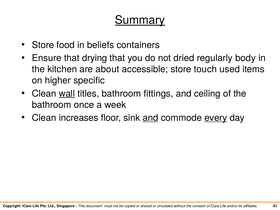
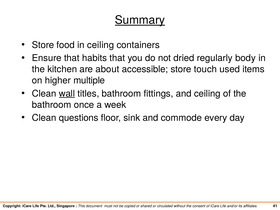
in beliefs: beliefs -> ceiling
drying: drying -> habits
specific: specific -> multiple
increases: increases -> questions
and at (150, 118) underline: present -> none
every underline: present -> none
